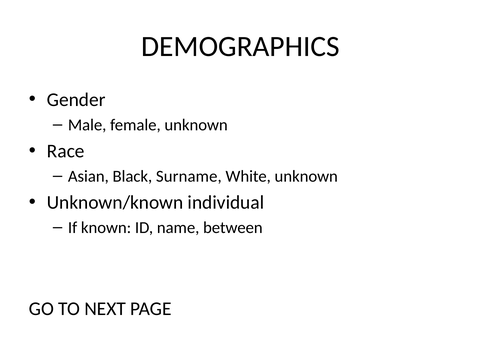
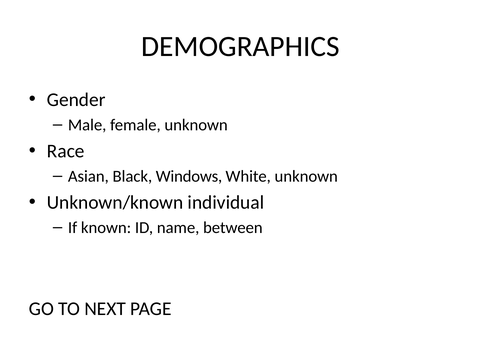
Surname: Surname -> Windows
